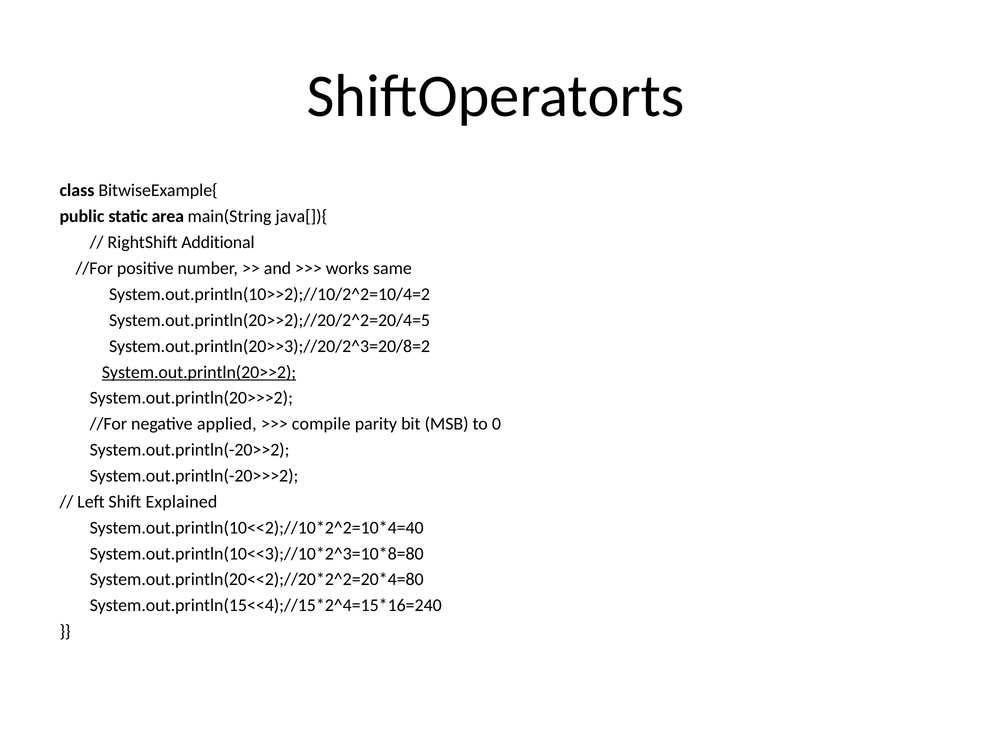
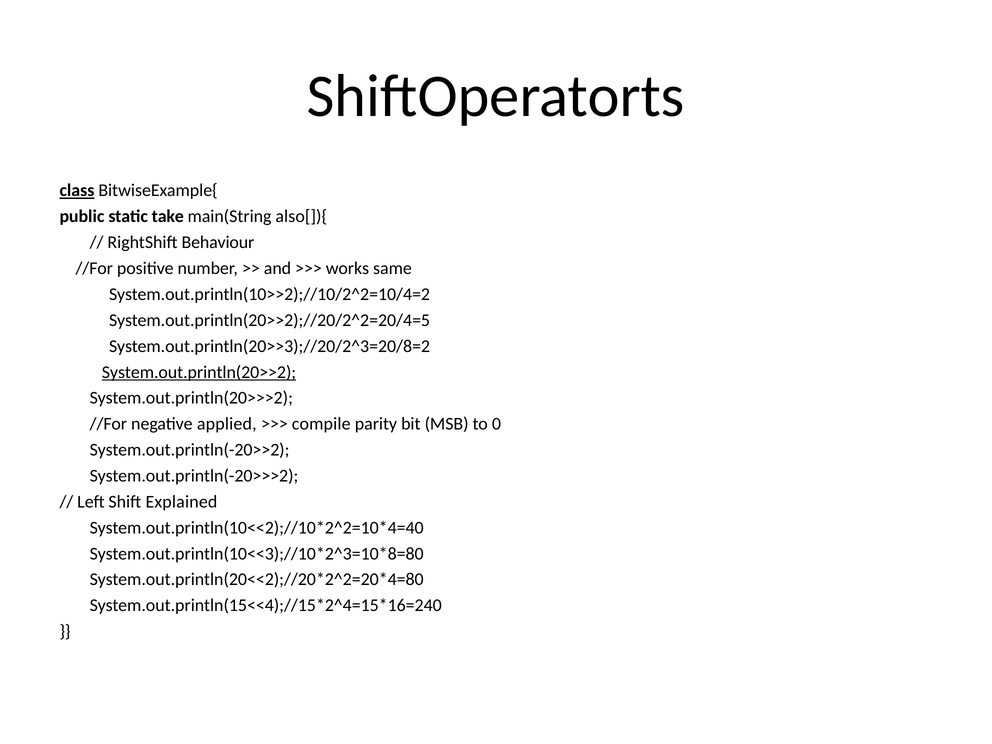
class underline: none -> present
area: area -> take
java[]){: java[]){ -> also[]){
Additional: Additional -> Behaviour
